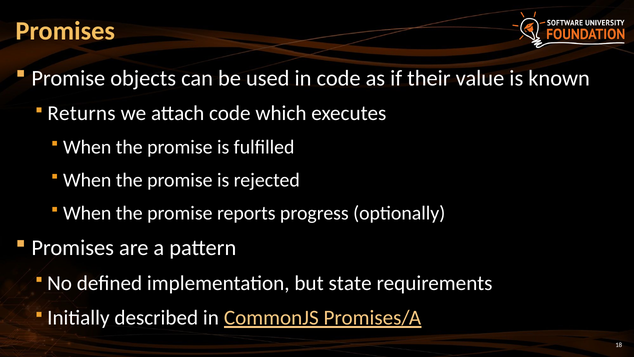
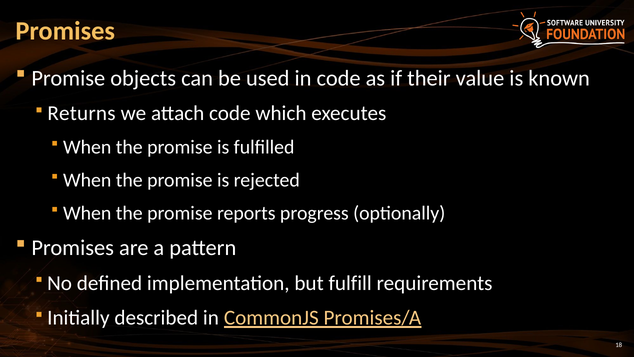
state: state -> fulfill
